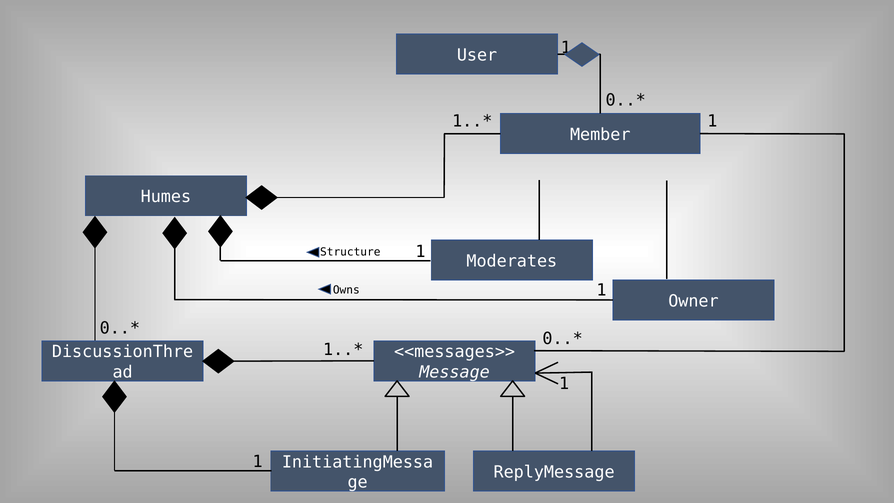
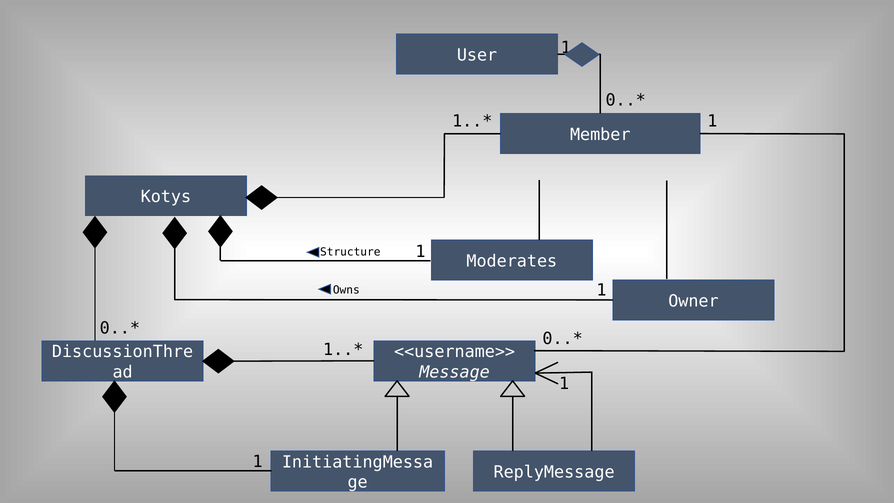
Humes: Humes -> Kotys
<<messages>>: <<messages>> -> <<username>>
